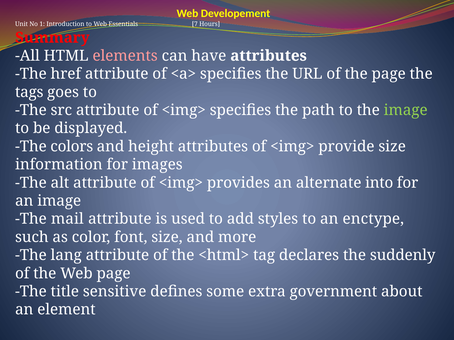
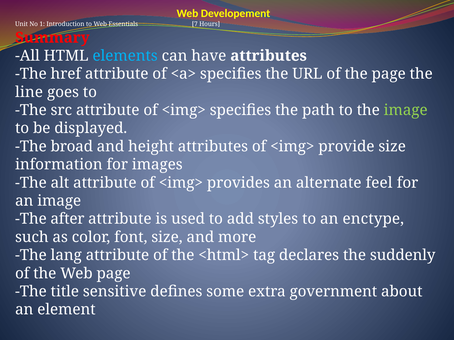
elements colour: pink -> light blue
tags: tags -> line
colors: colors -> broad
into: into -> feel
mail: mail -> after
